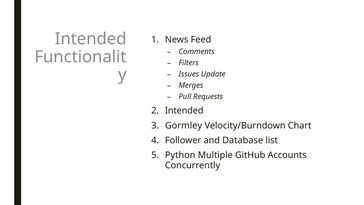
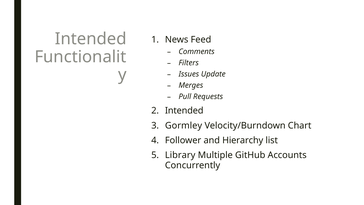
Database: Database -> Hierarchy
Python: Python -> Library
